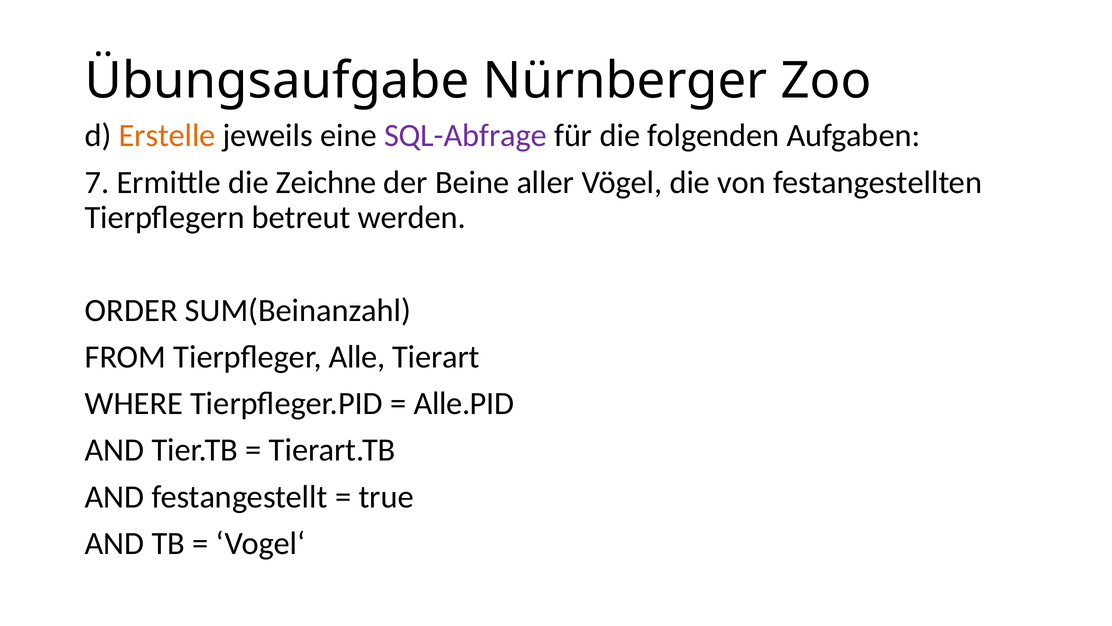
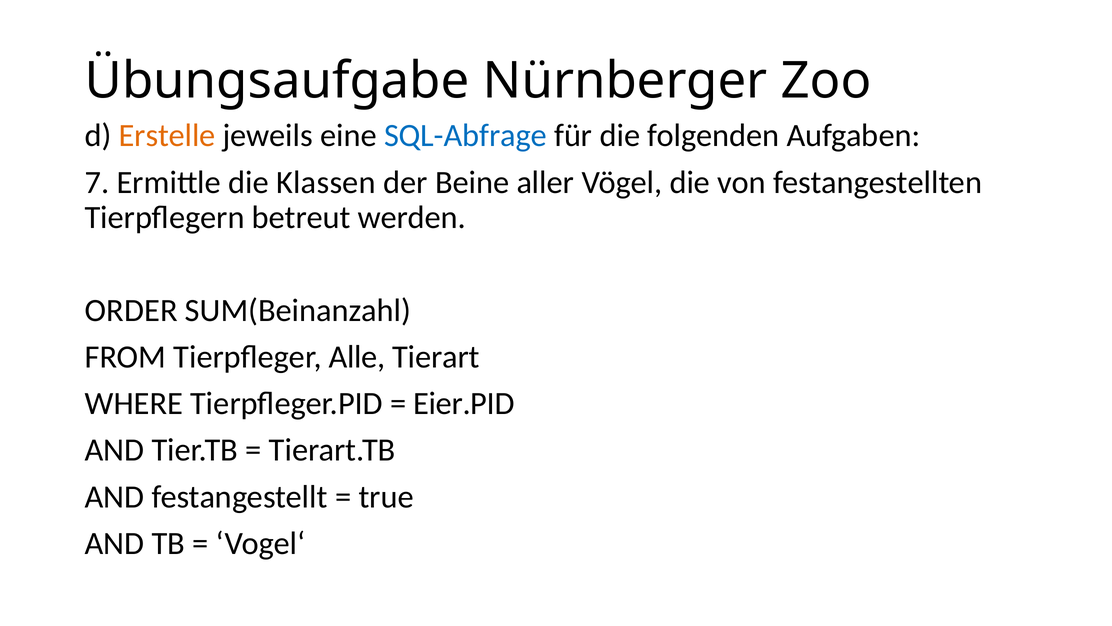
SQL-Abfrage colour: purple -> blue
Zeichne: Zeichne -> Klassen
Alle.PID: Alle.PID -> Eier.PID
